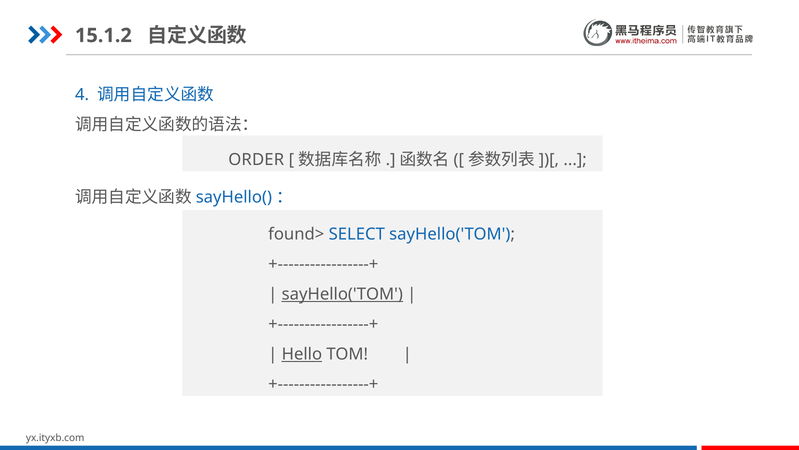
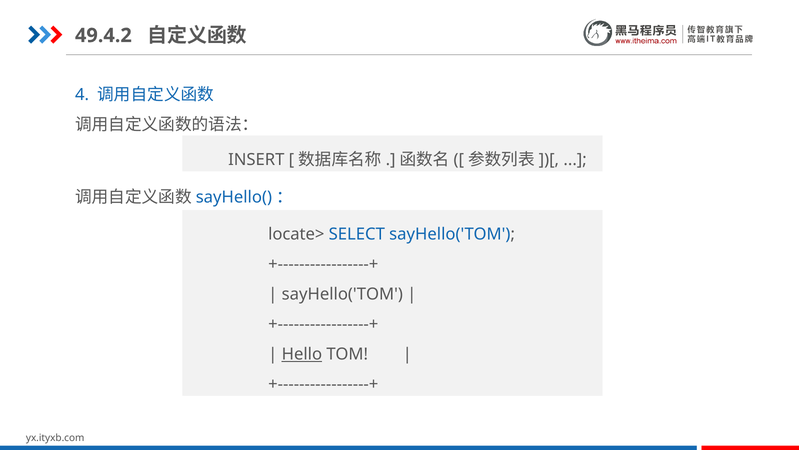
15.1.2: 15.1.2 -> 49.4.2
ORDER: ORDER -> INSERT
found>: found> -> locate>
sayHello('TOM at (342, 294) underline: present -> none
